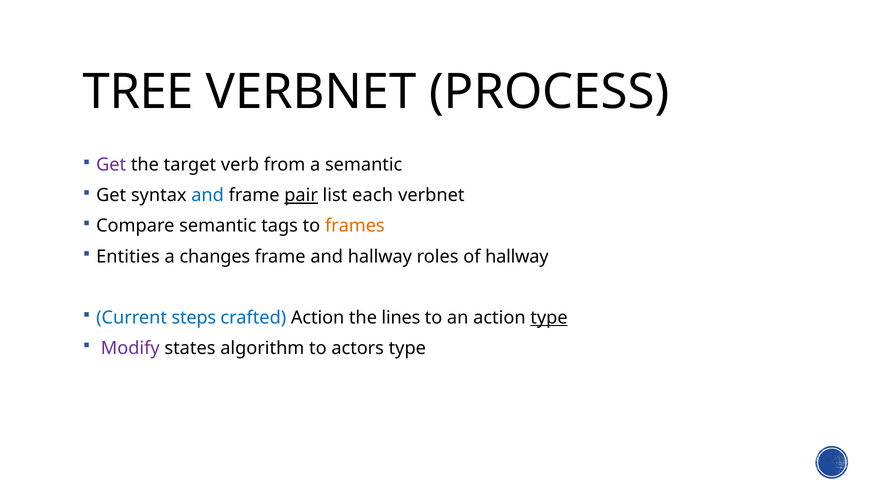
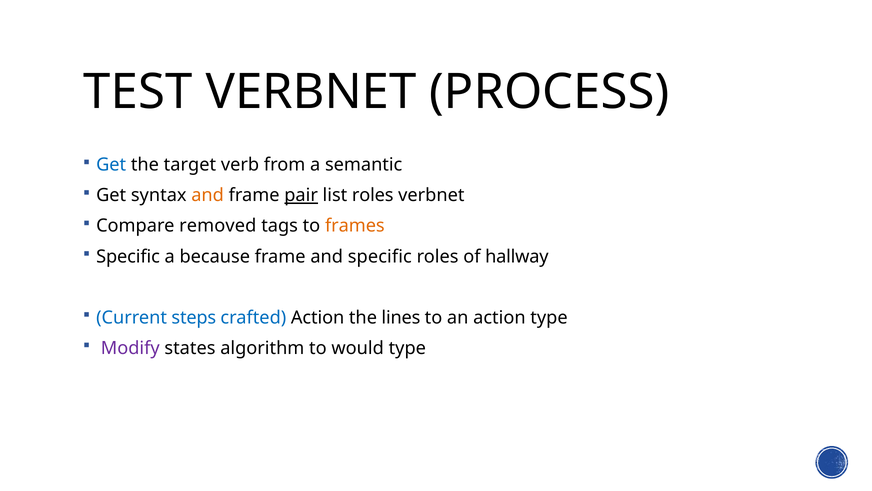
TREE: TREE -> TEST
Get at (111, 165) colour: purple -> blue
and at (208, 195) colour: blue -> orange
list each: each -> roles
Compare semantic: semantic -> removed
Entities at (128, 256): Entities -> Specific
changes: changes -> because
and hallway: hallway -> specific
type at (549, 317) underline: present -> none
actors: actors -> would
